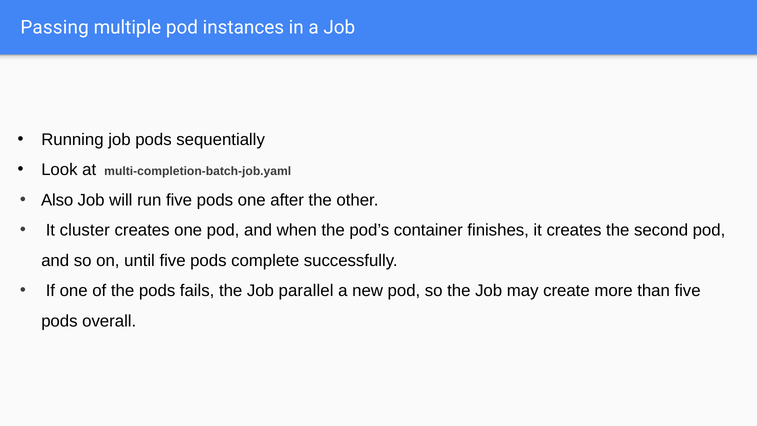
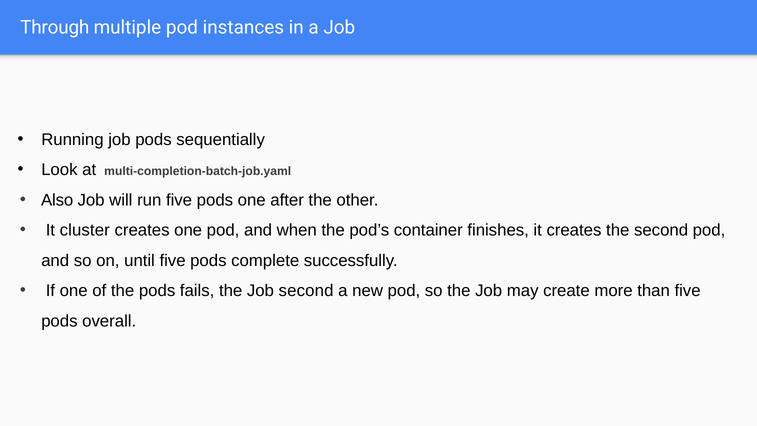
Passing: Passing -> Through
Job parallel: parallel -> second
